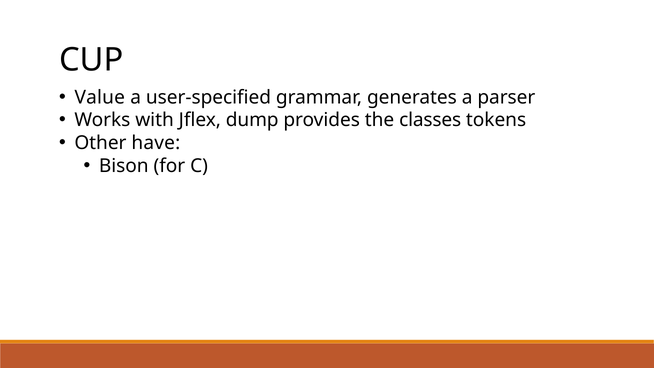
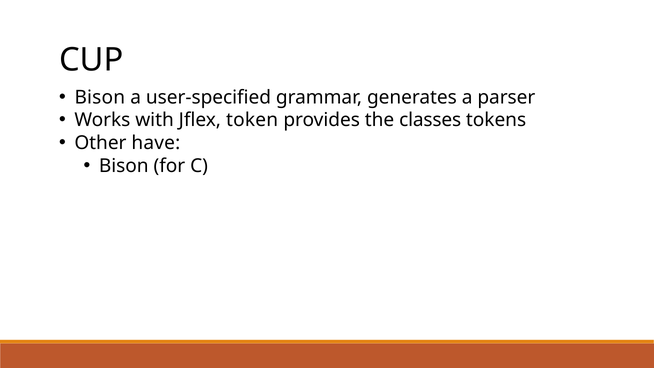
Value at (100, 97): Value -> Bison
dump: dump -> token
